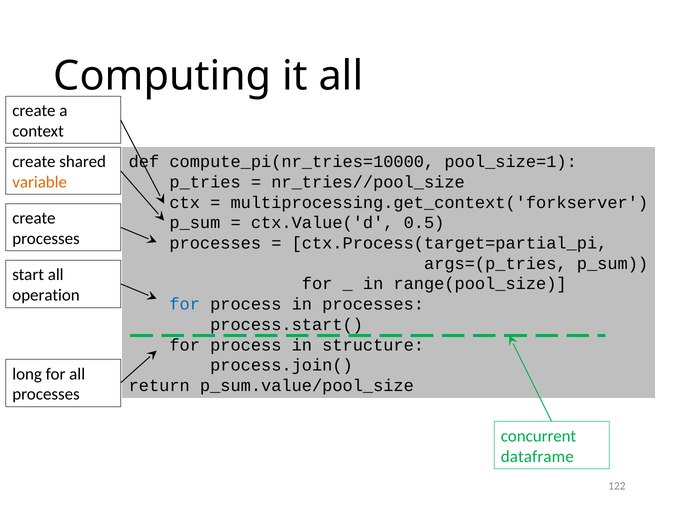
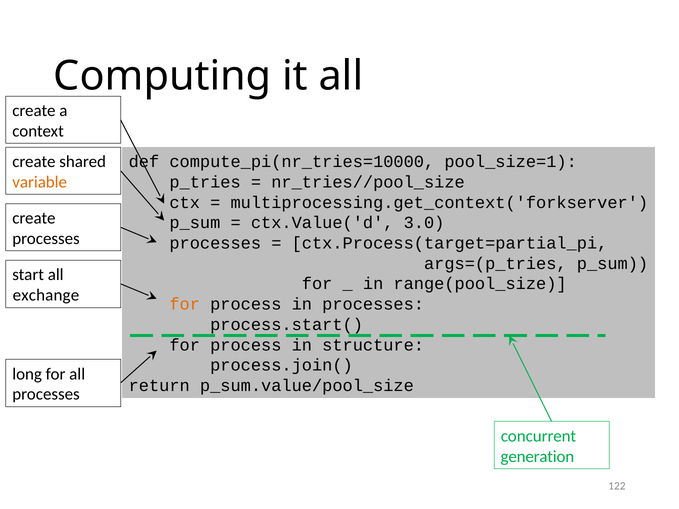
0.5: 0.5 -> 3.0
operation: operation -> exchange
for at (185, 304) colour: blue -> orange
dataframe: dataframe -> generation
